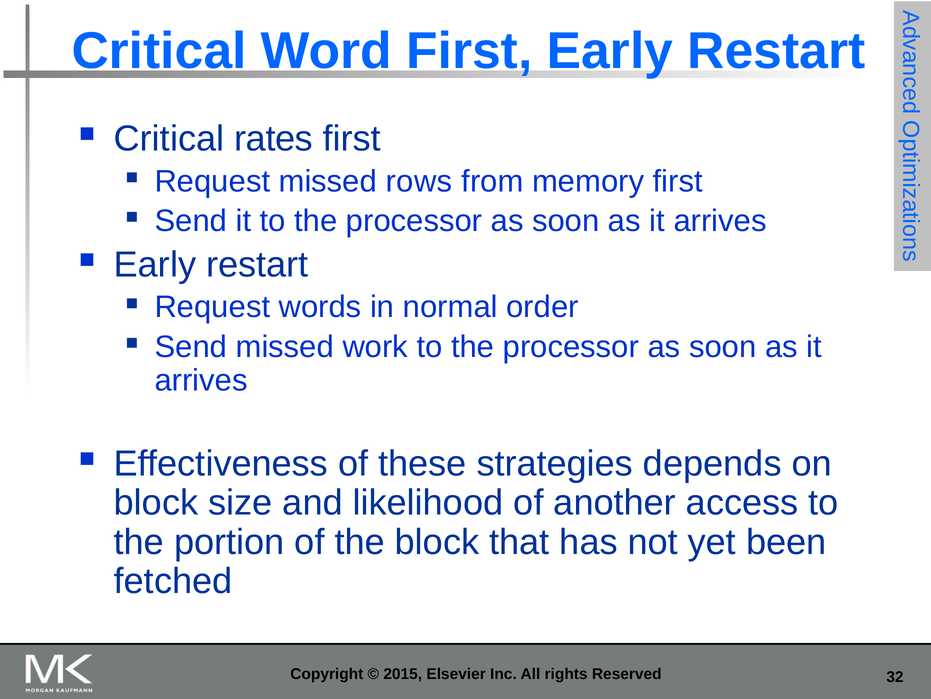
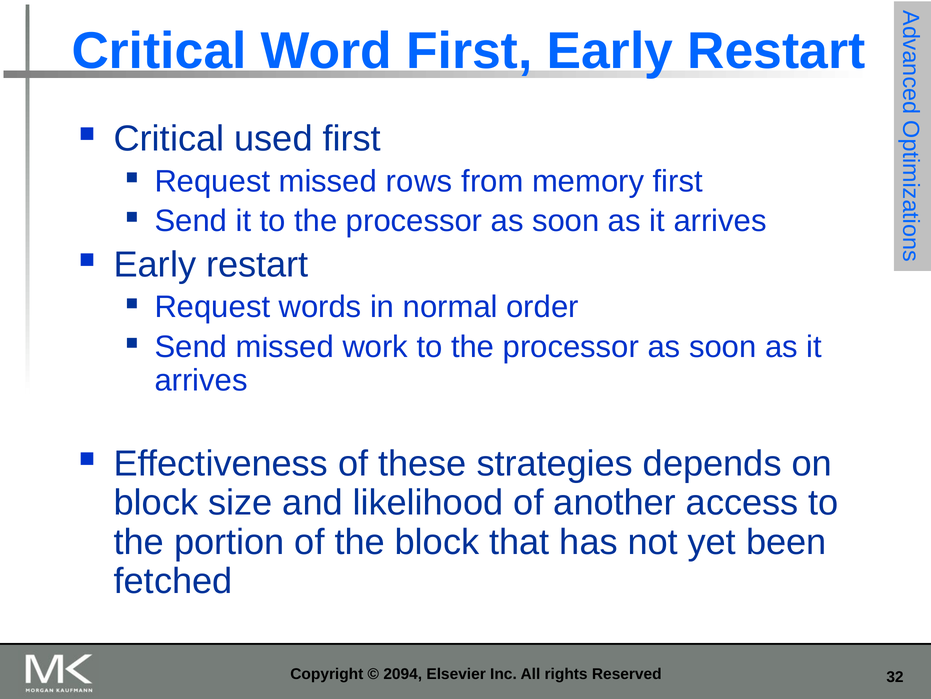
rates: rates -> used
2015: 2015 -> 2094
